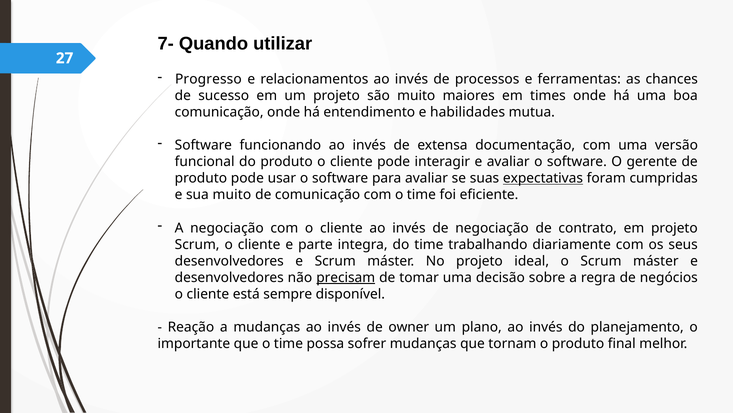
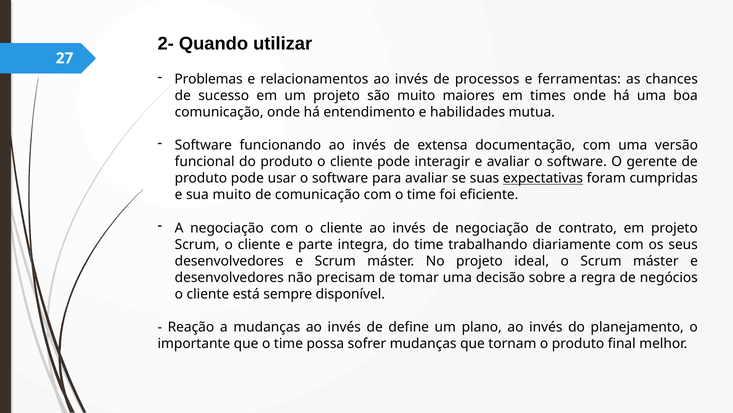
7-: 7- -> 2-
Progresso: Progresso -> Problemas
precisam underline: present -> none
owner: owner -> define
